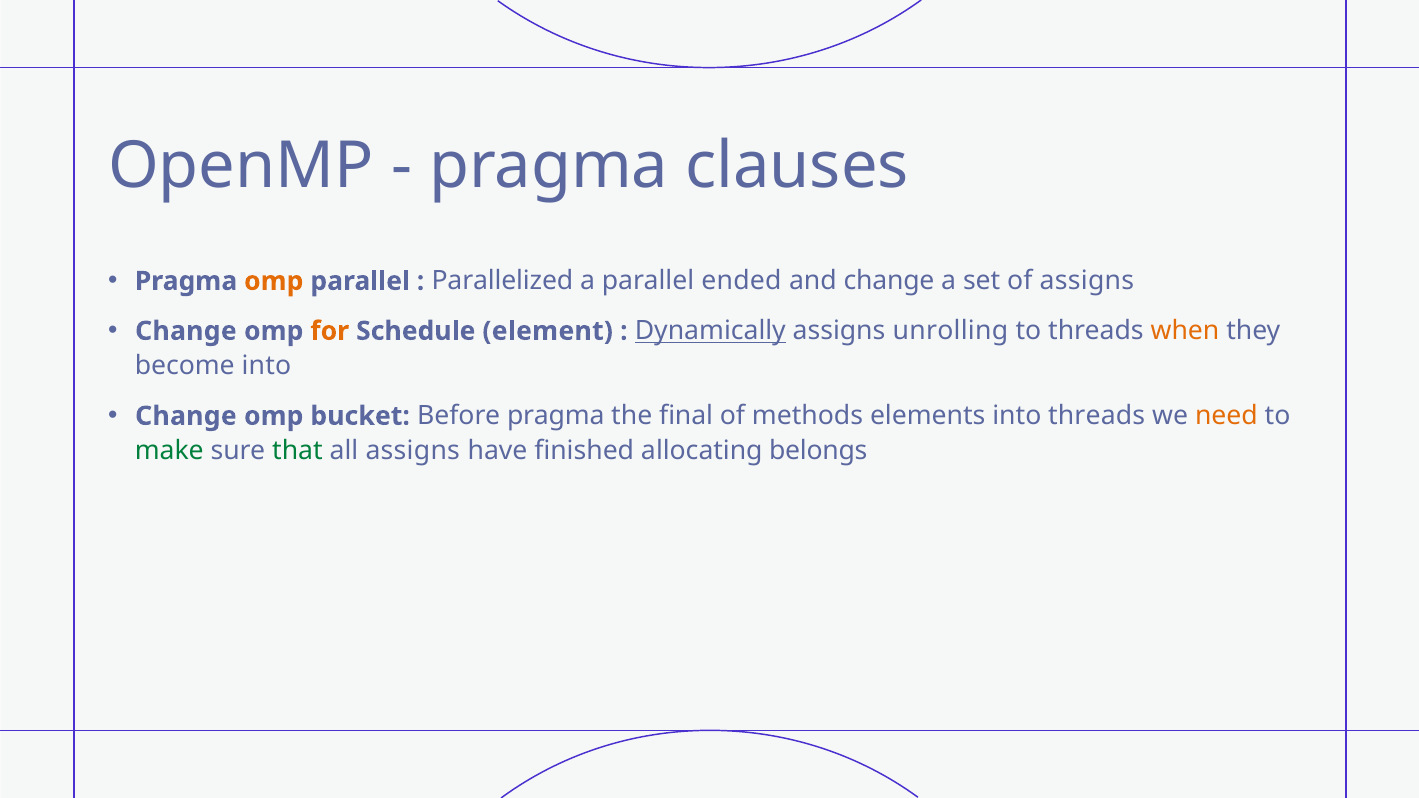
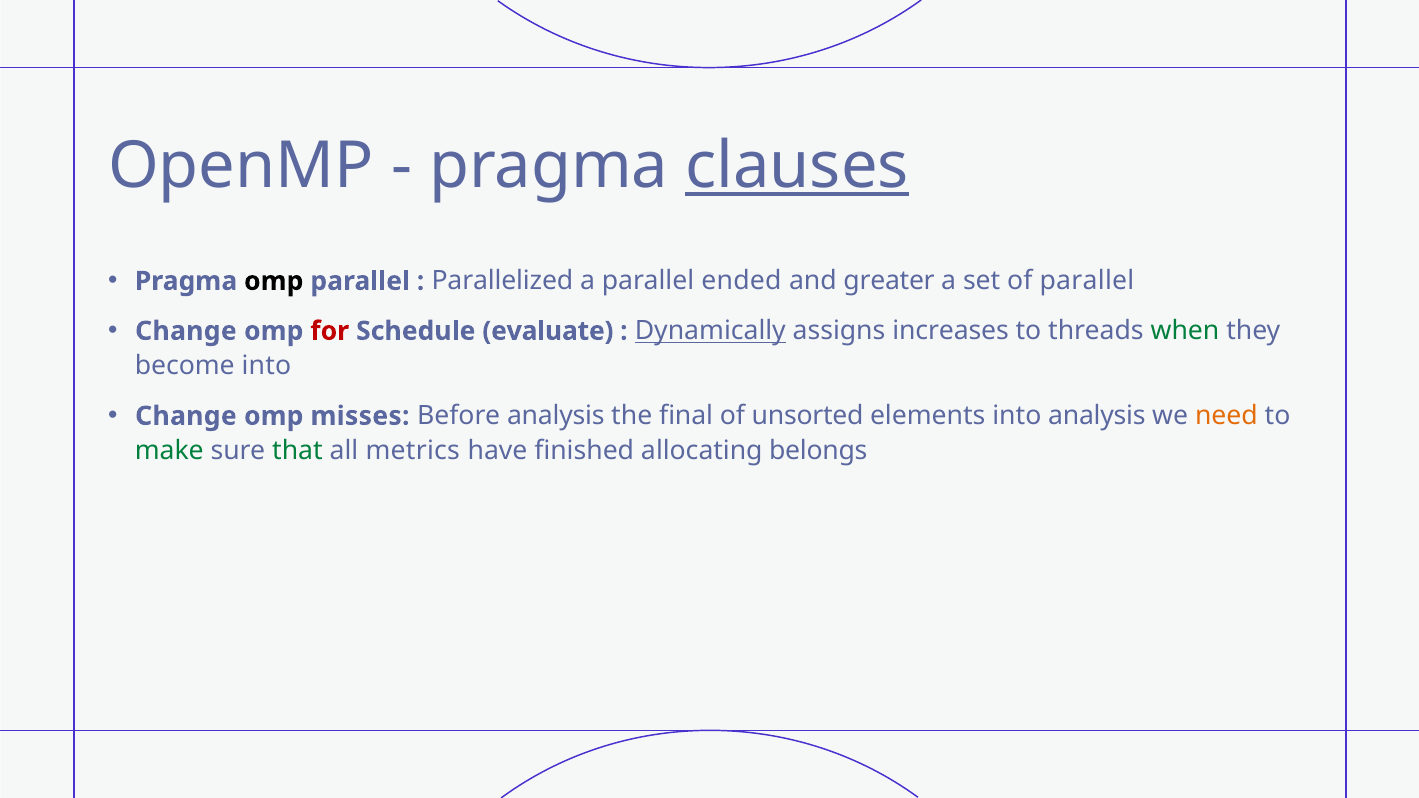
clauses underline: none -> present
omp at (274, 281) colour: orange -> black
and change: change -> greater
of assigns: assigns -> parallel
for colour: orange -> red
element: element -> evaluate
unrolling: unrolling -> increases
when colour: orange -> green
bucket: bucket -> misses
Before pragma: pragma -> analysis
methods: methods -> unsorted
into threads: threads -> analysis
all assigns: assigns -> metrics
